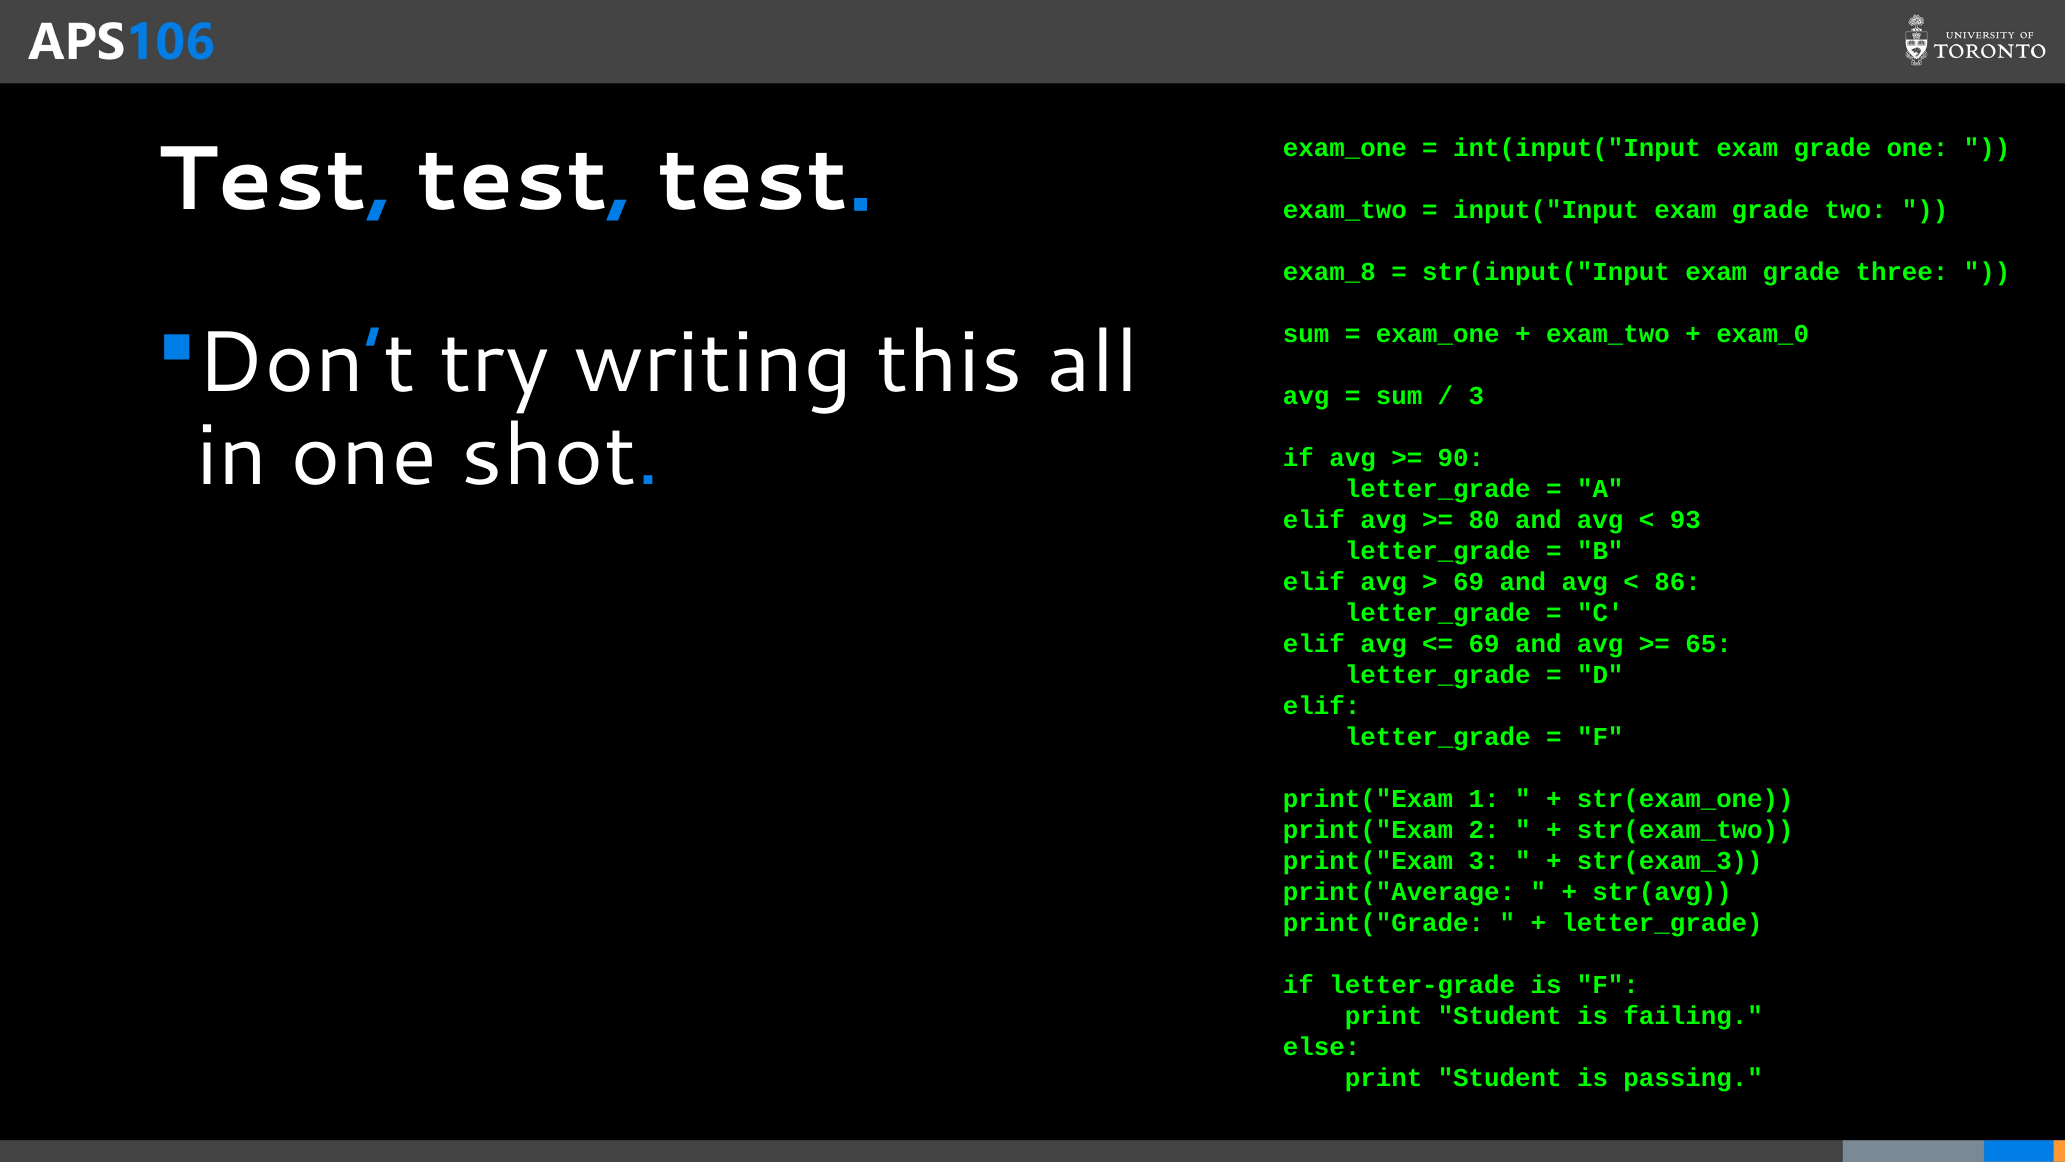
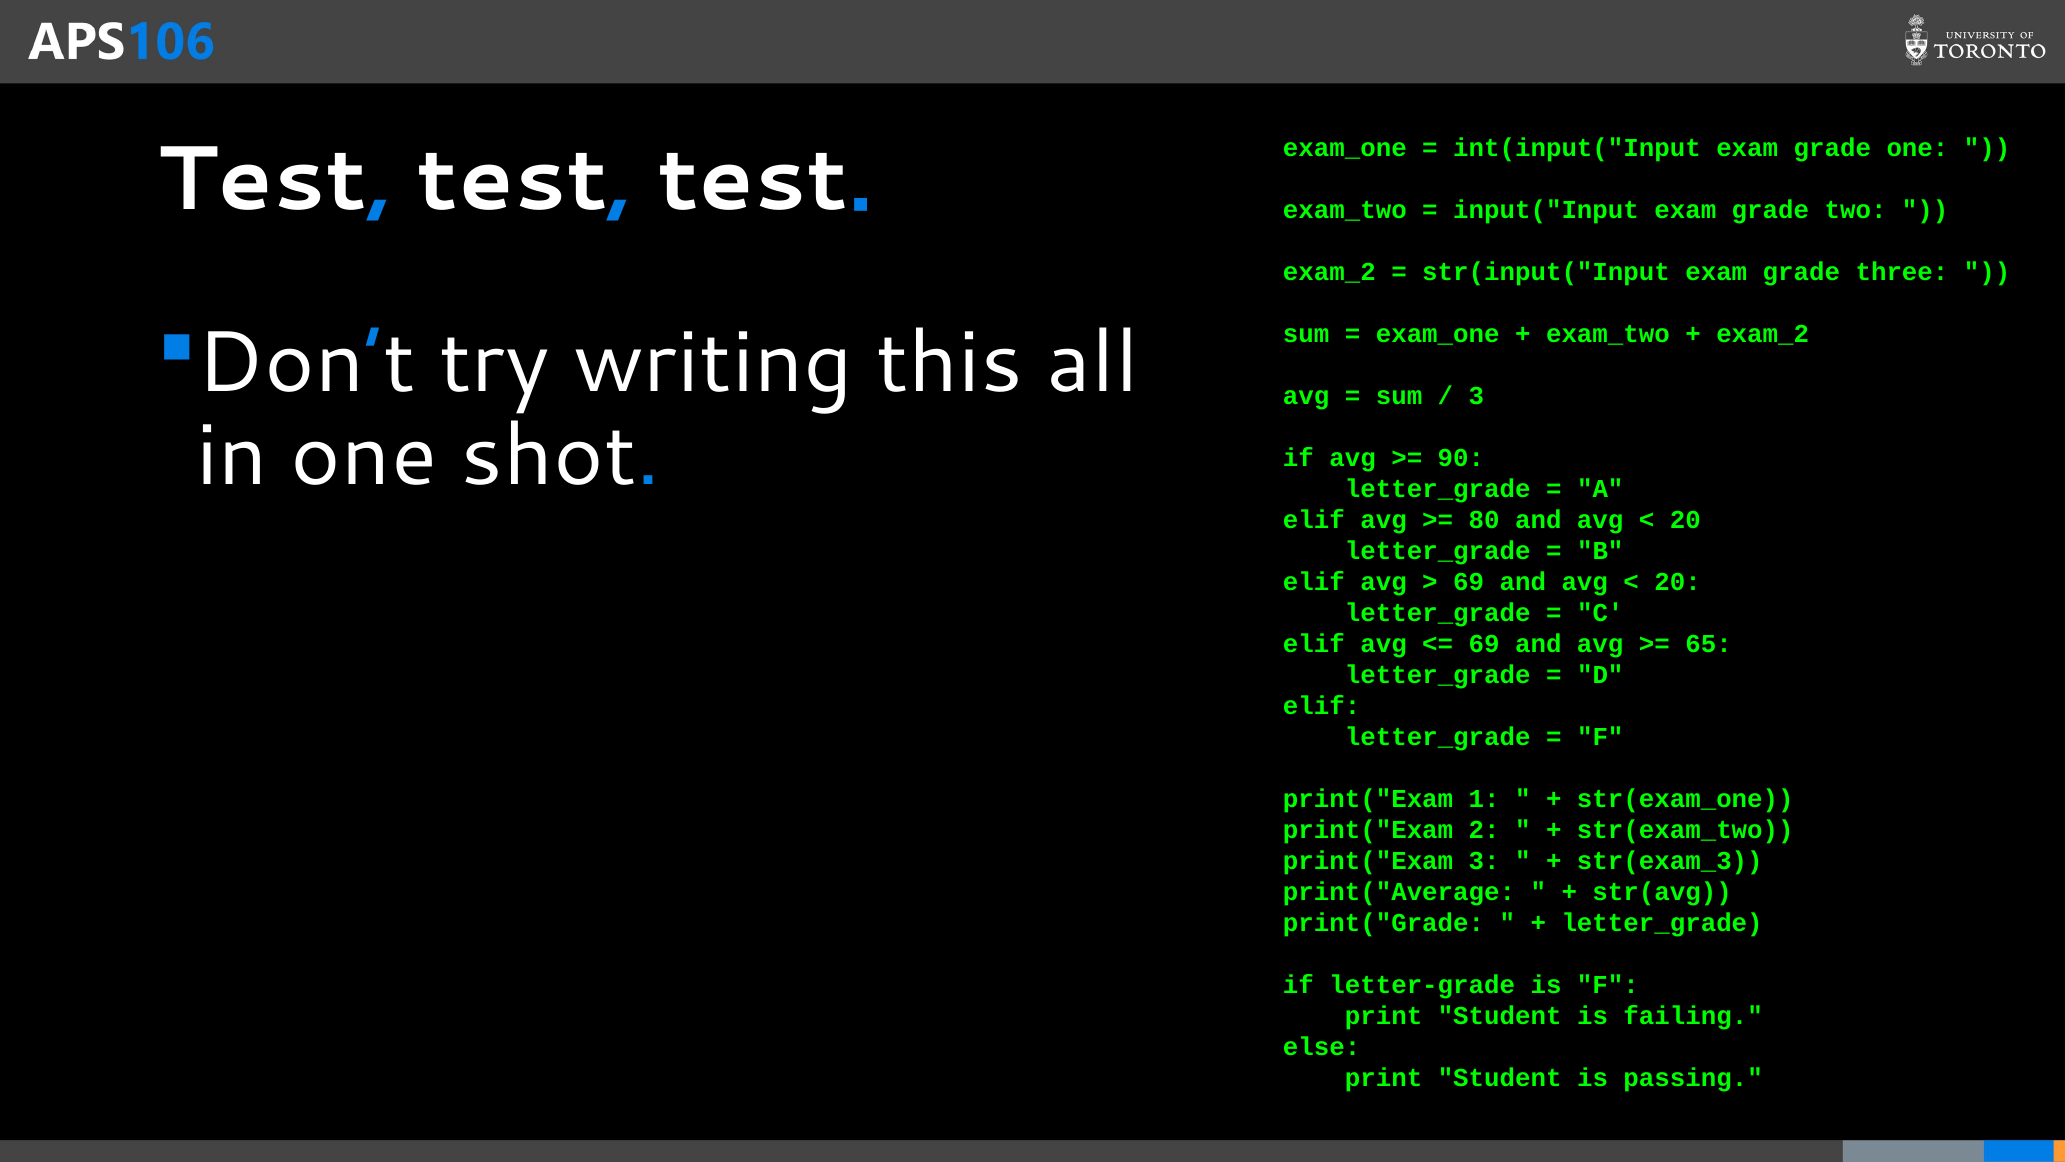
exam_8 at (1329, 272): exam_8 -> exam_2
exam_0 at (1763, 334): exam_0 -> exam_2
93 at (1685, 520): 93 -> 20
86 at (1678, 582): 86 -> 20
